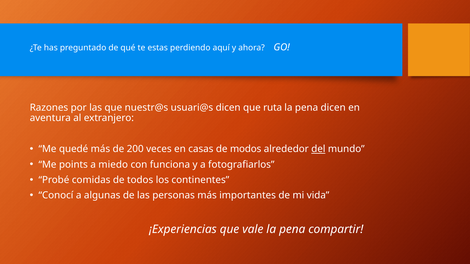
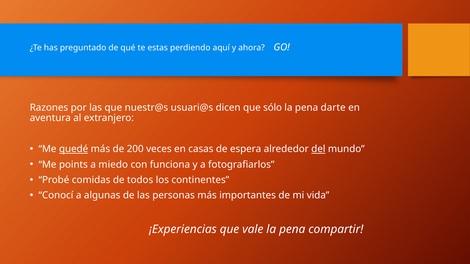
ruta: ruta -> sólo
pena dicen: dicen -> darte
quedé underline: none -> present
modos: modos -> espera
